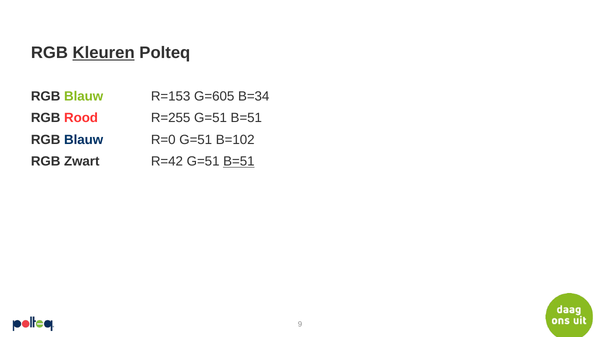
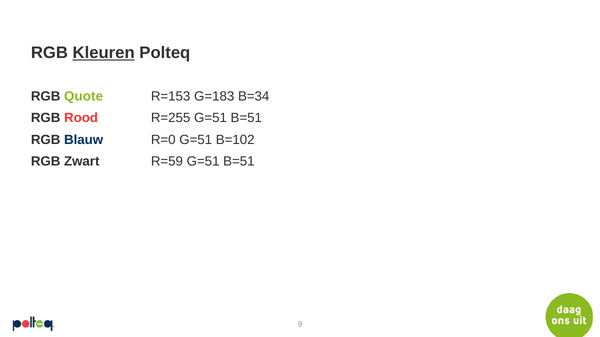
Blauw at (84, 96): Blauw -> Quote
G=605: G=605 -> G=183
R=42: R=42 -> R=59
B=51 at (239, 162) underline: present -> none
